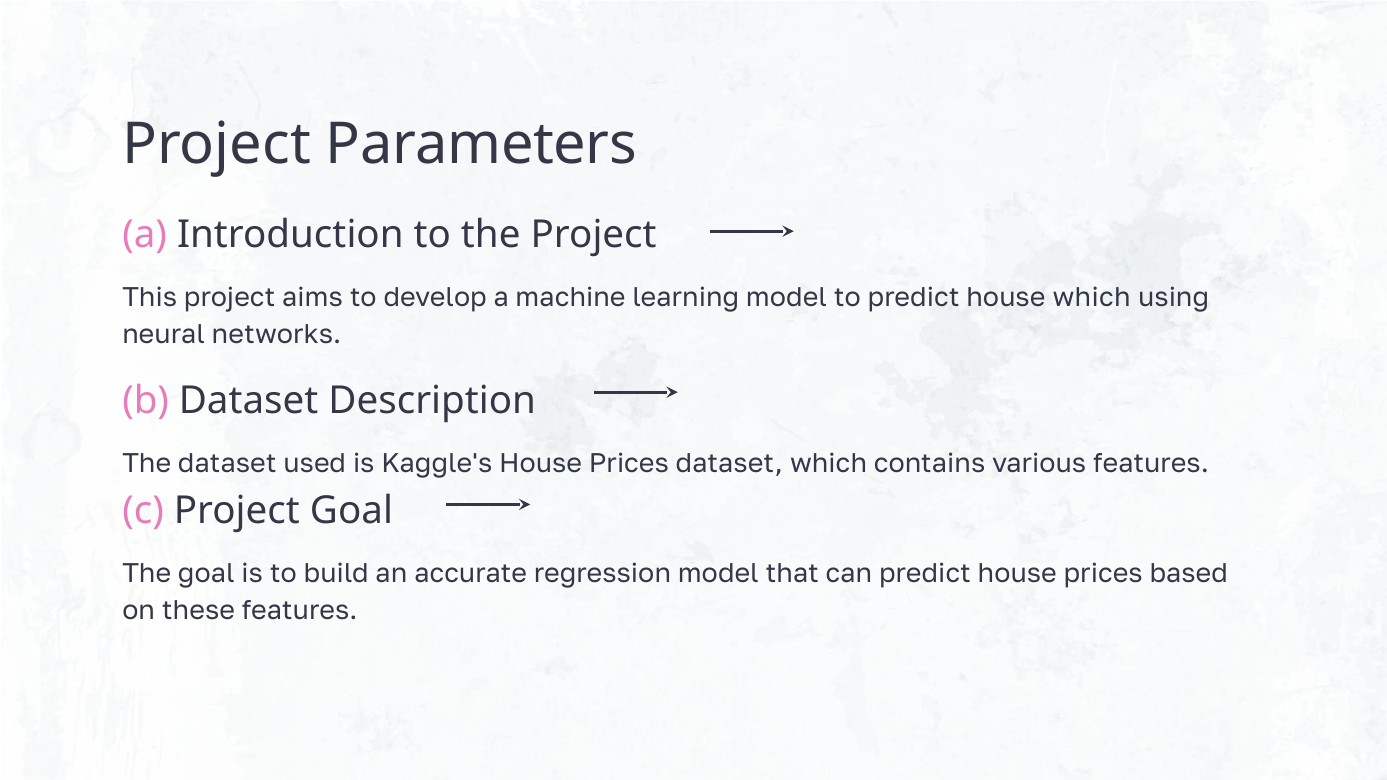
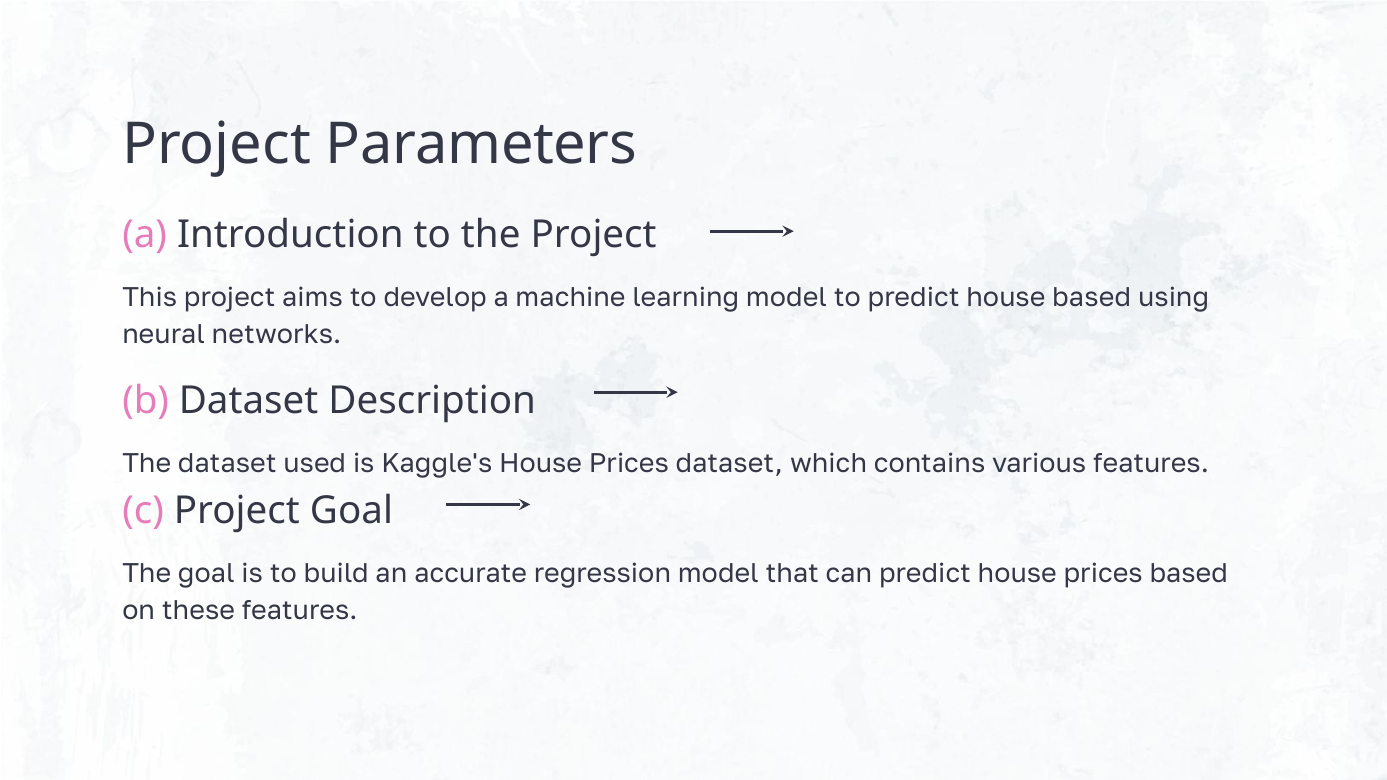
house which: which -> based
